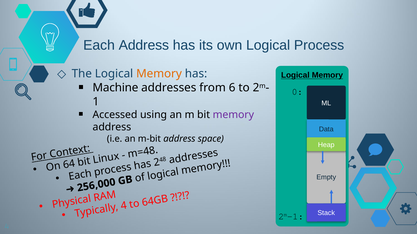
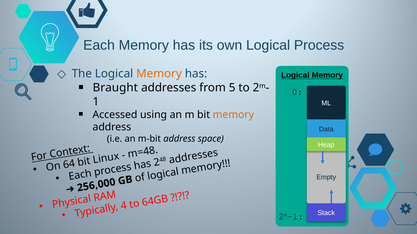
Each Address: Address -> Memory
Machine: Machine -> Braught
6: 6 -> 5
memory at (233, 115) colour: purple -> orange
